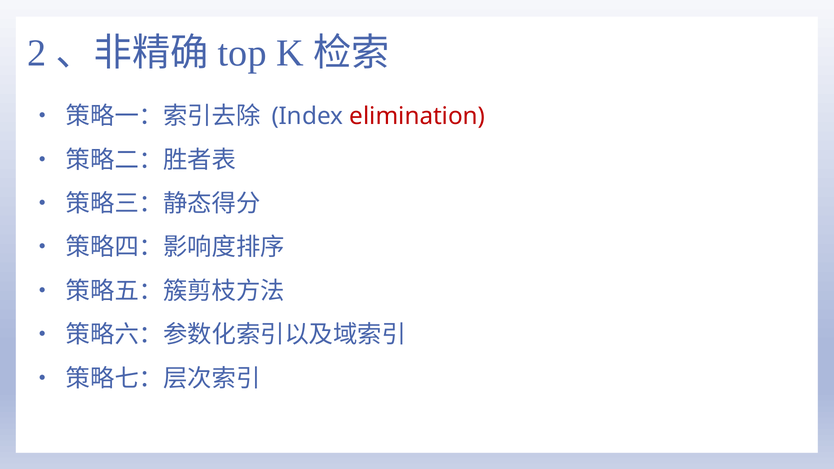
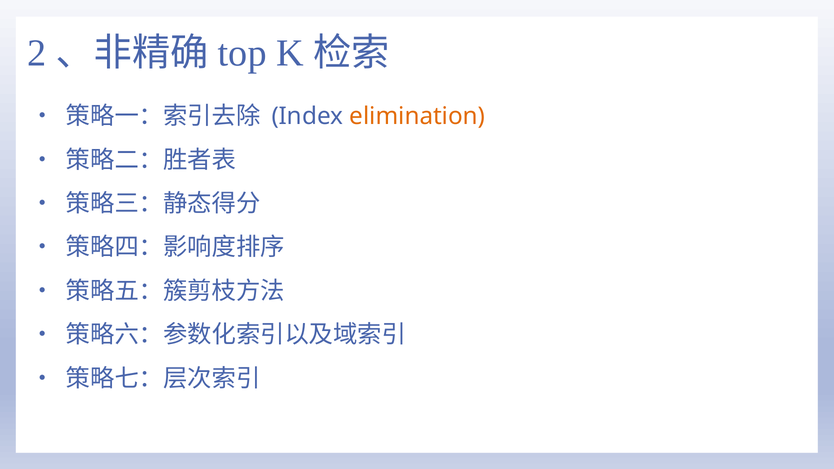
elimination colour: red -> orange
